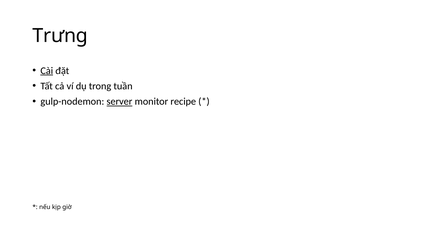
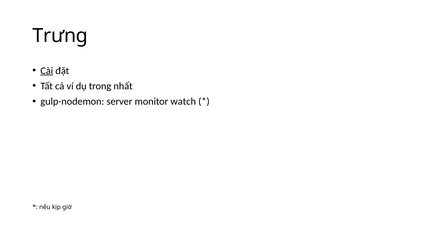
tuần: tuần -> nhất
server underline: present -> none
recipe: recipe -> watch
